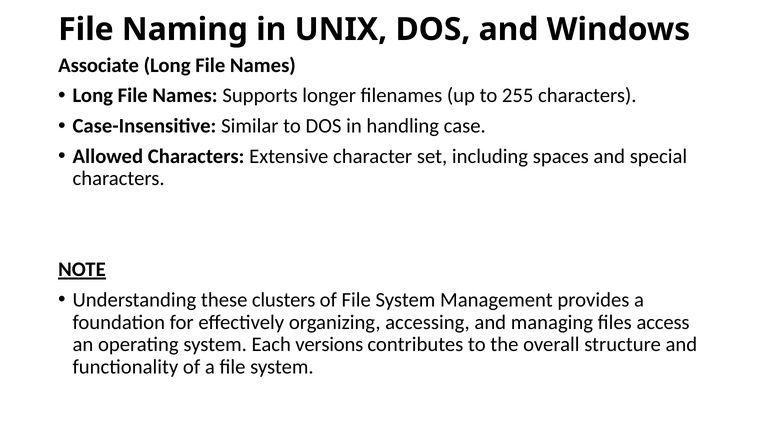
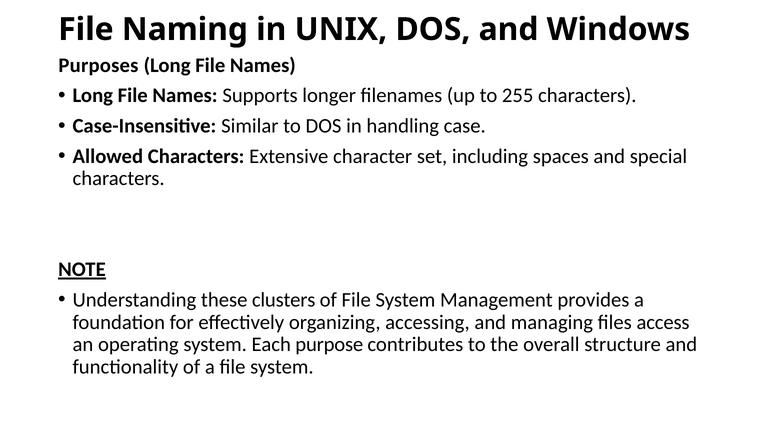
Associate: Associate -> Purposes
versions: versions -> purpose
